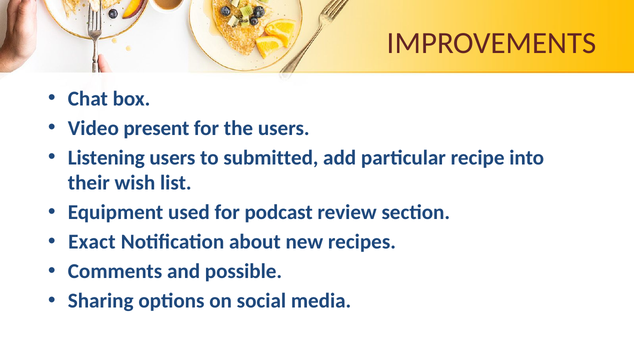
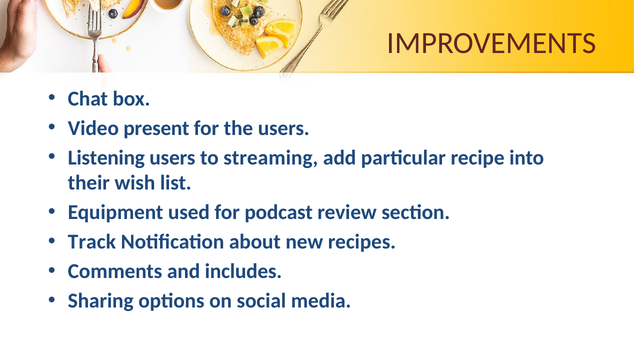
submitted: submitted -> streaming
Exact: Exact -> Track
possible: possible -> includes
